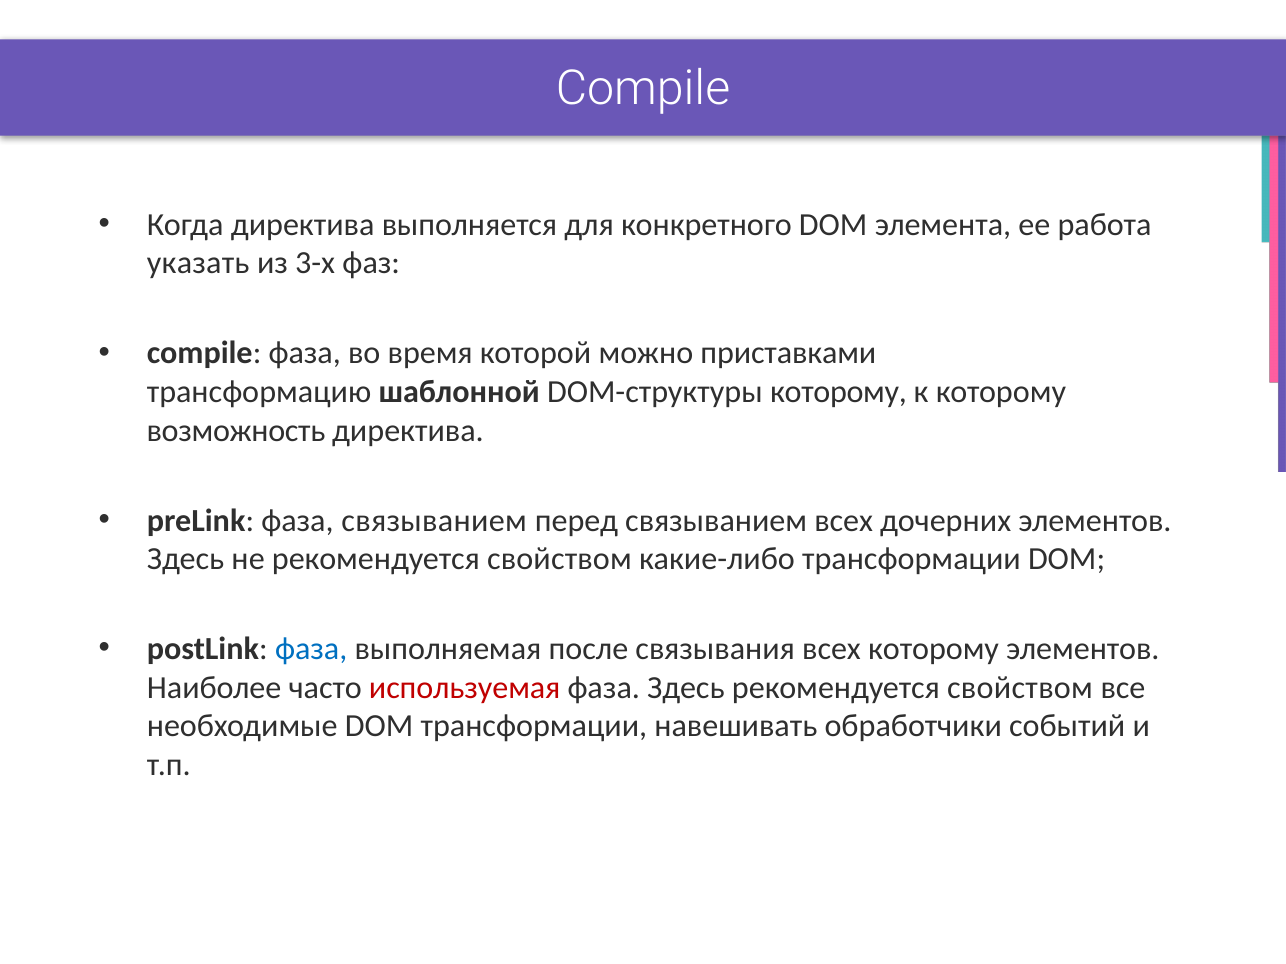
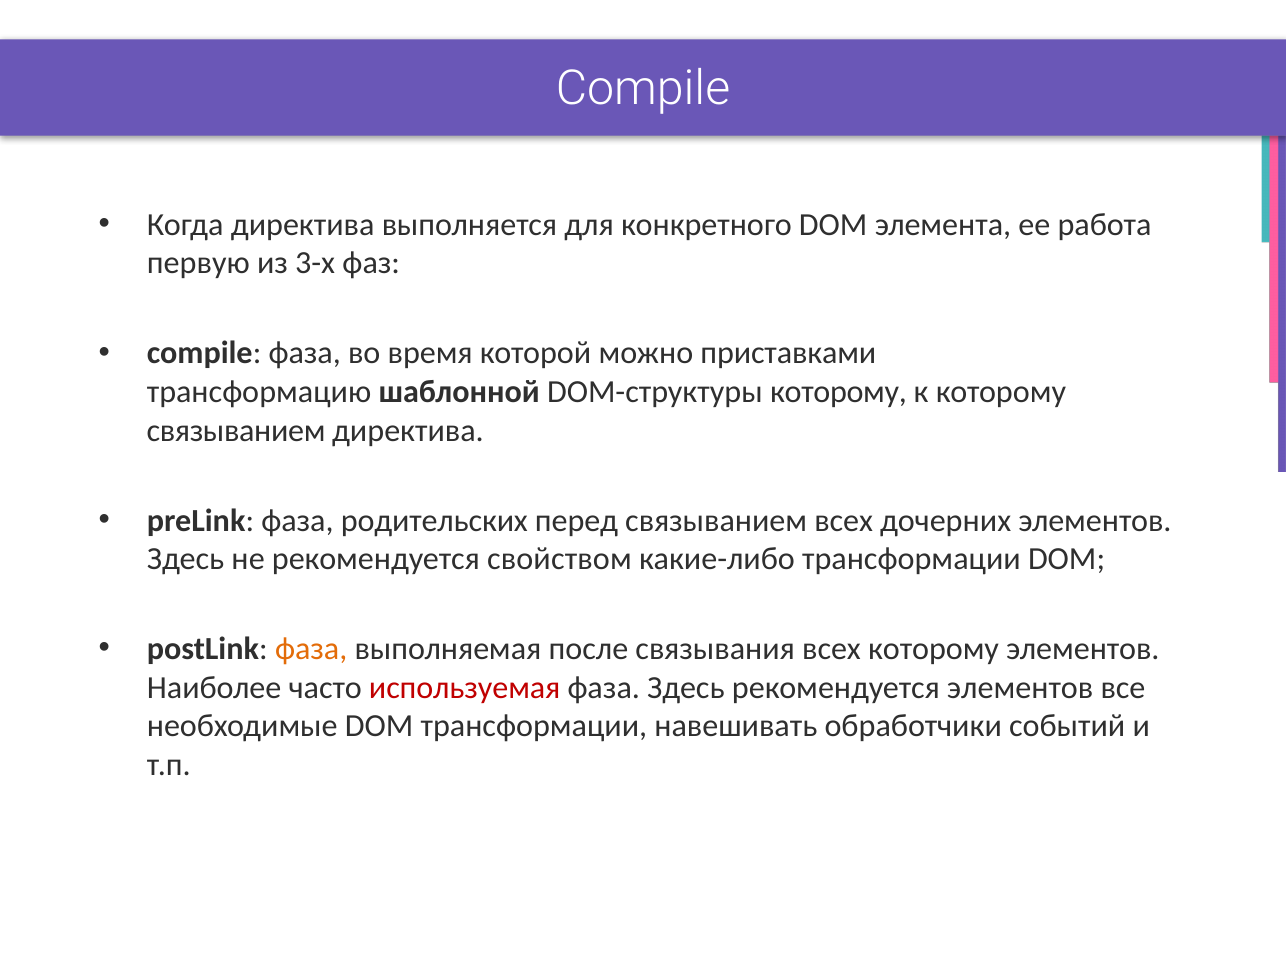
указать: указать -> первую
возможность at (236, 431): возможность -> связыванием
фаза связыванием: связыванием -> родительских
фаза at (311, 649) colour: blue -> orange
Здесь рекомендуется свойством: свойством -> элементов
